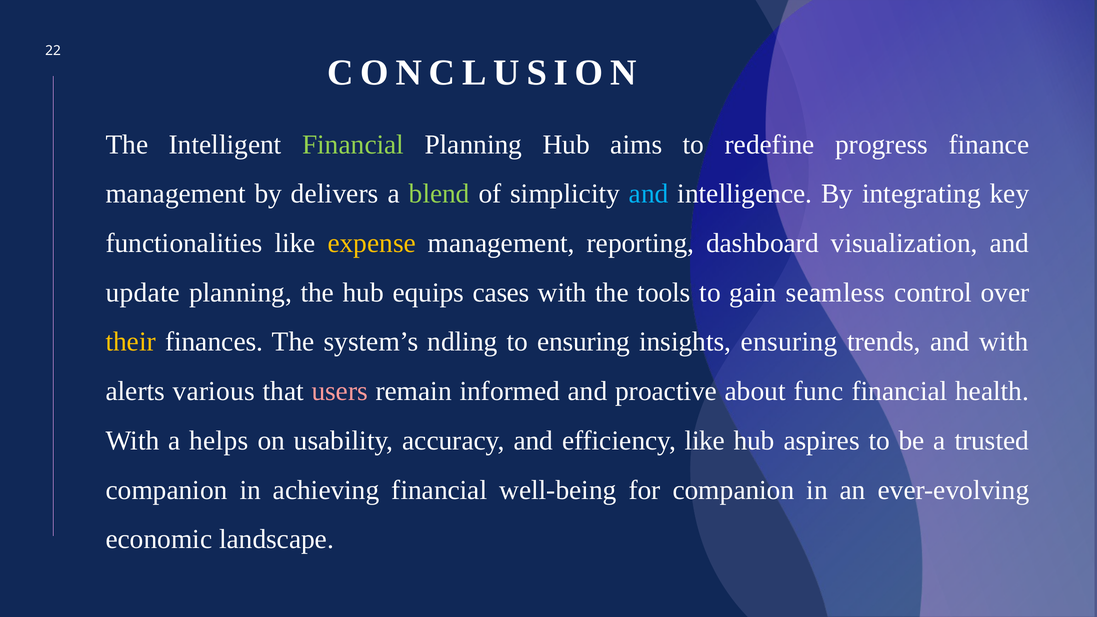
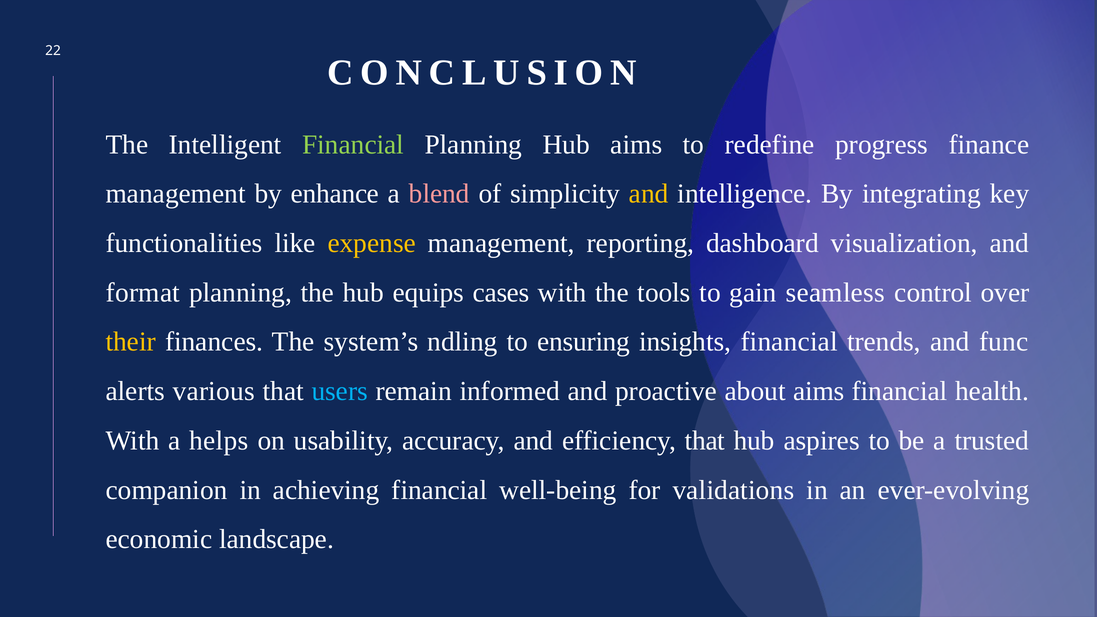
delivers: delivers -> enhance
blend colour: light green -> pink
and at (649, 194) colour: light blue -> yellow
update: update -> format
insights ensuring: ensuring -> financial
and with: with -> func
users colour: pink -> light blue
about func: func -> aims
efficiency like: like -> that
for companion: companion -> validations
